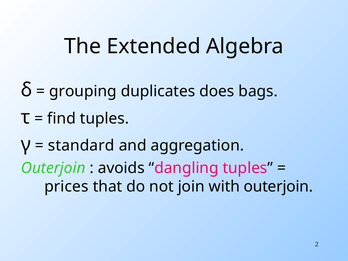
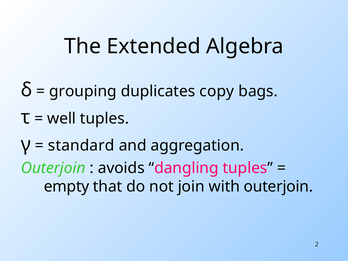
does: does -> copy
find: find -> well
prices: prices -> empty
